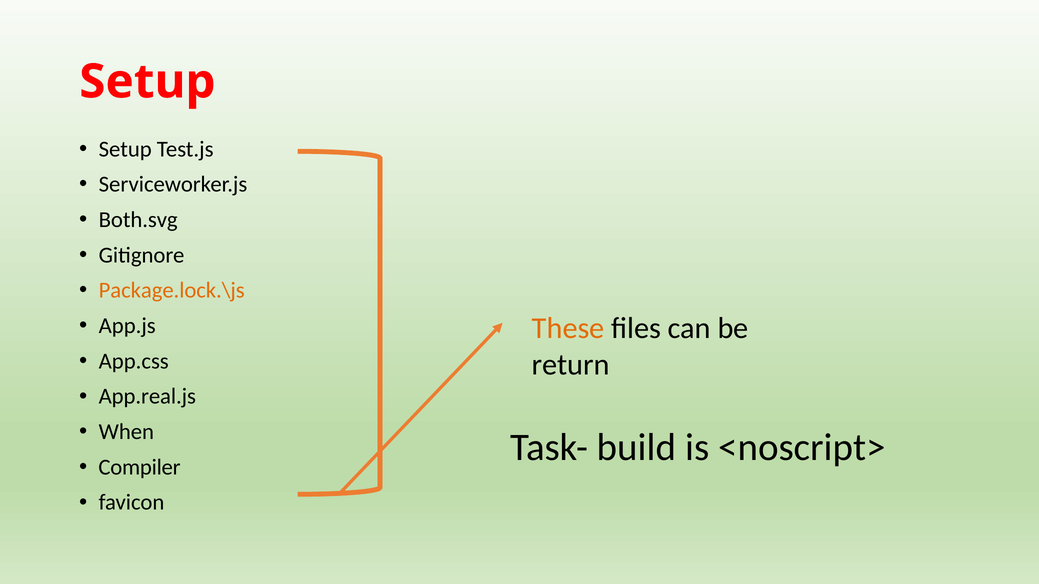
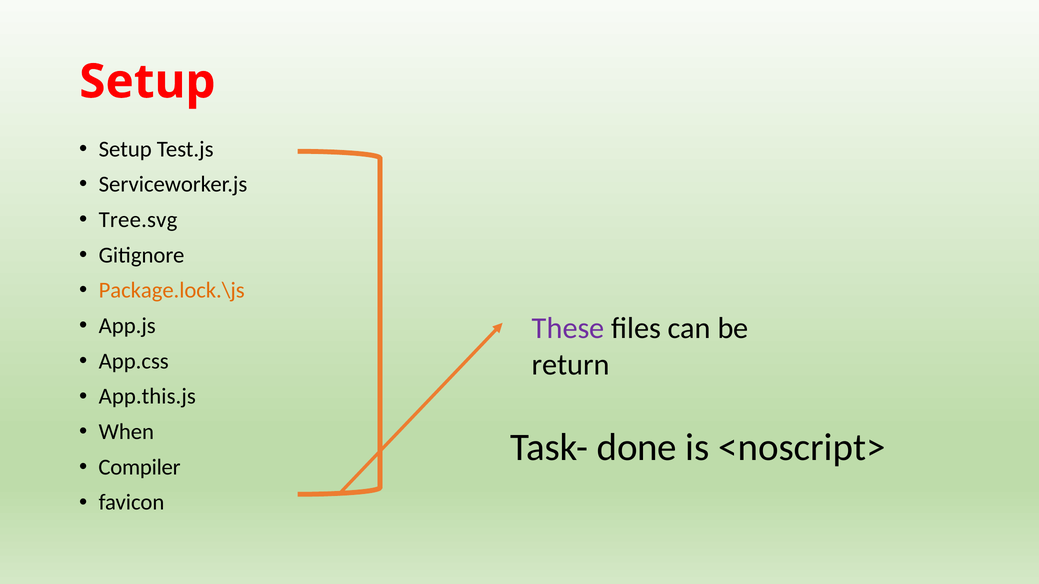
Both.svg: Both.svg -> Tree.svg
These colour: orange -> purple
App.real.js: App.real.js -> App.this.js
build: build -> done
